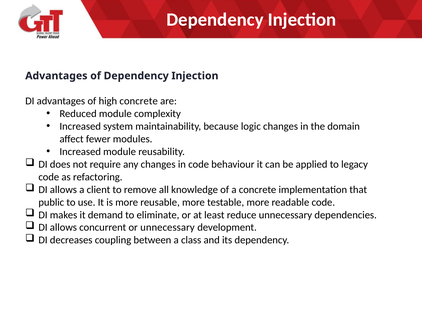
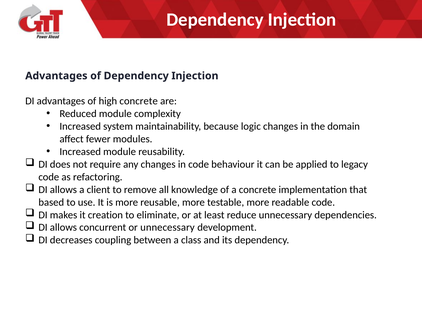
public: public -> based
demand: demand -> creation
